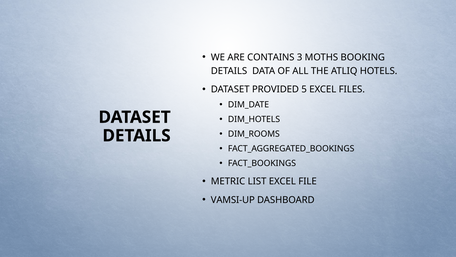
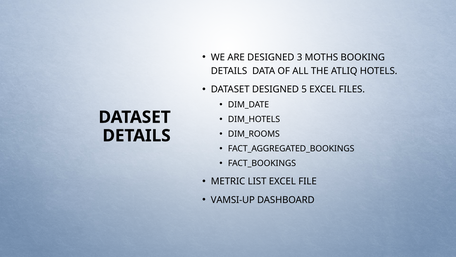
ARE CONTAINS: CONTAINS -> DESIGNED
DATASET PROVIDED: PROVIDED -> DESIGNED
